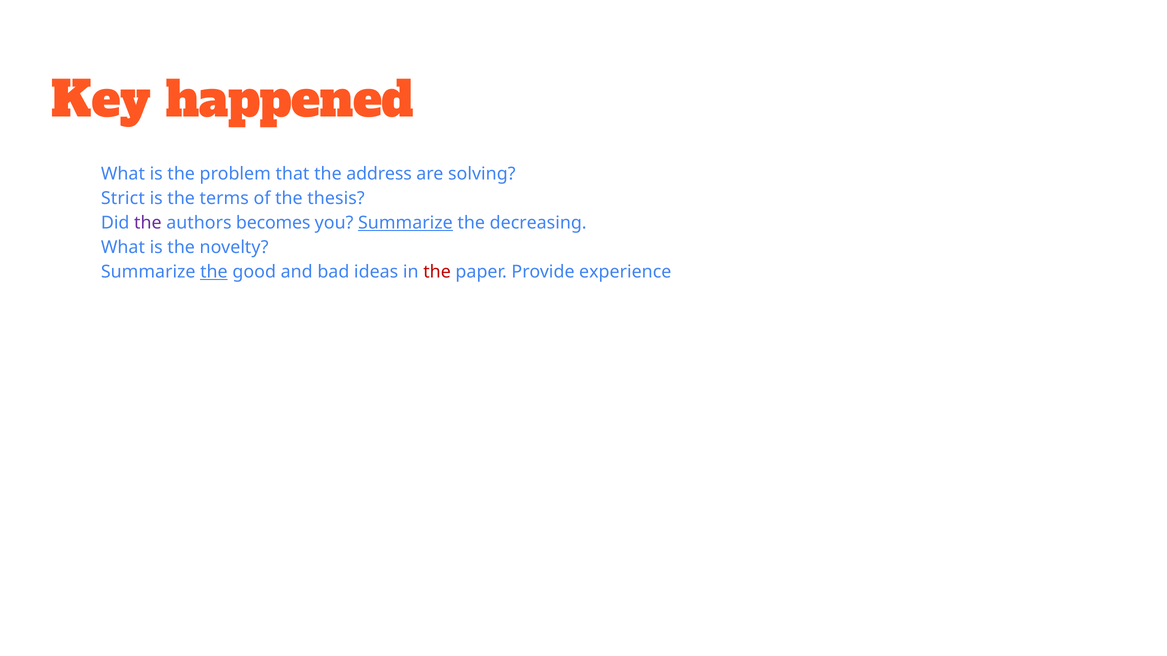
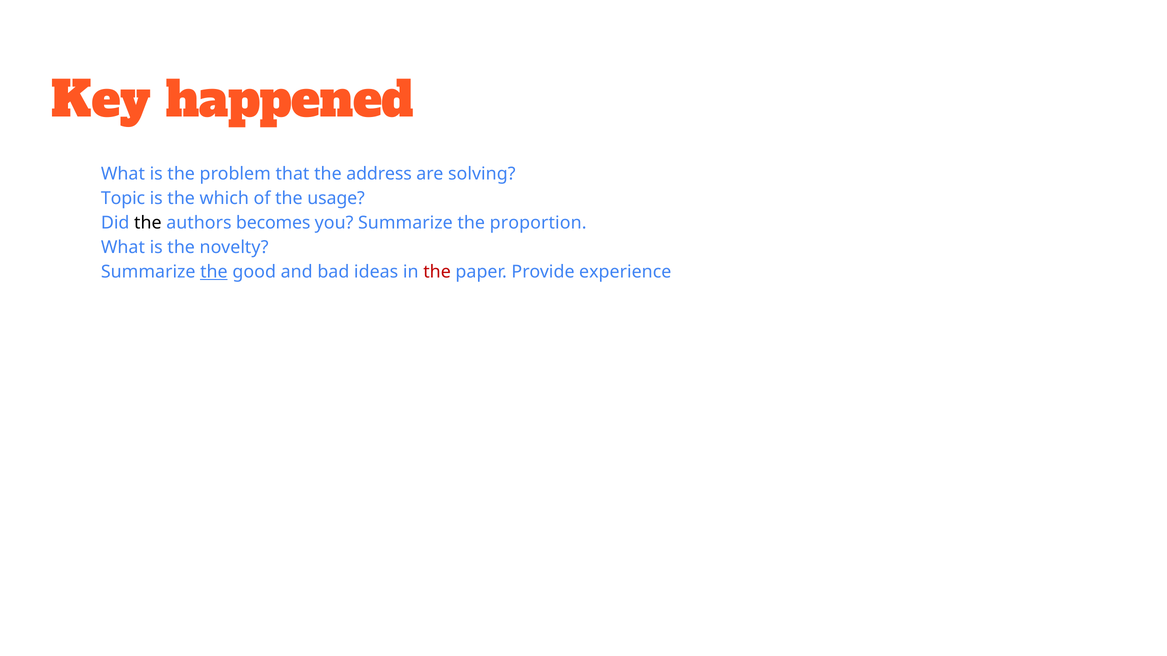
Strict: Strict -> Topic
terms: terms -> which
thesis: thesis -> usage
the at (148, 223) colour: purple -> black
Summarize at (405, 223) underline: present -> none
decreasing: decreasing -> proportion
